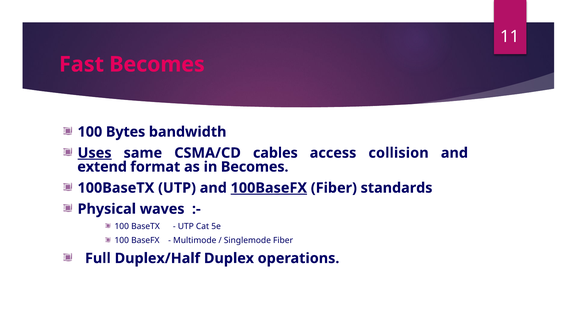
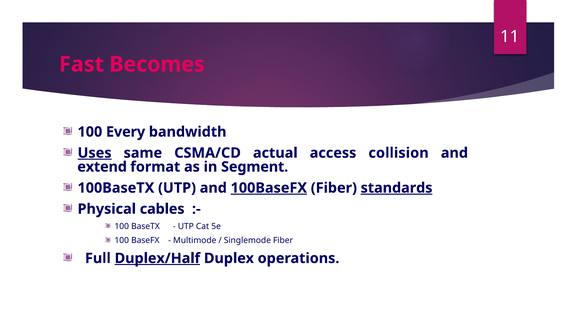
Bytes: Bytes -> Every
cables: cables -> actual
in Becomes: Becomes -> Segment
standards underline: none -> present
waves: waves -> cables
Duplex/Half underline: none -> present
